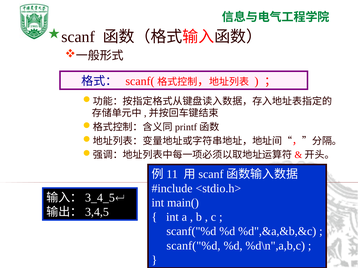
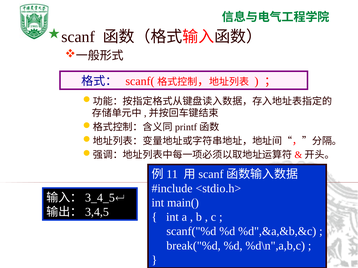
scanf("%d at (193, 246): scanf("%d -> break("%d
